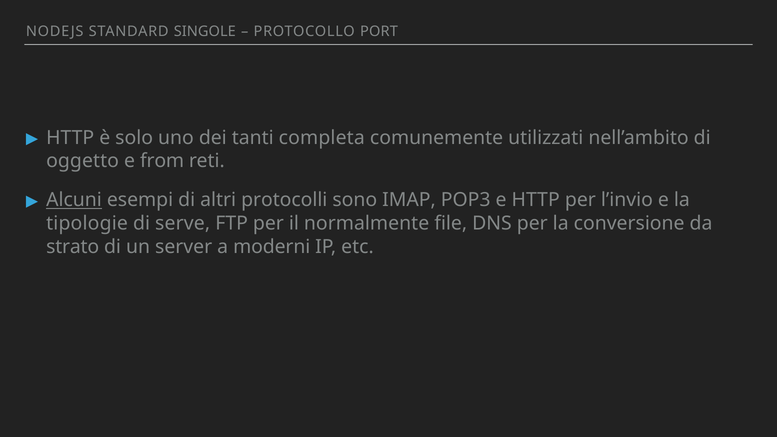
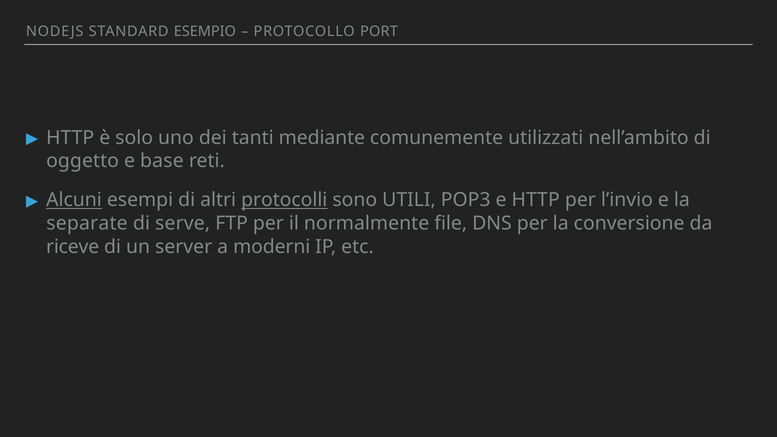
SINGOLE: SINGOLE -> ESEMPIO
completa: completa -> mediante
from: from -> base
protocolli underline: none -> present
IMAP: IMAP -> UTILI
tipologie: tipologie -> separate
strato: strato -> riceve
